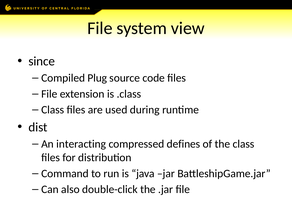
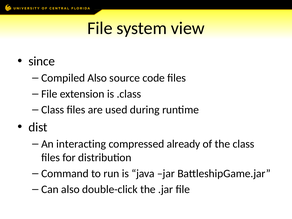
Compiled Plug: Plug -> Also
defines: defines -> already
